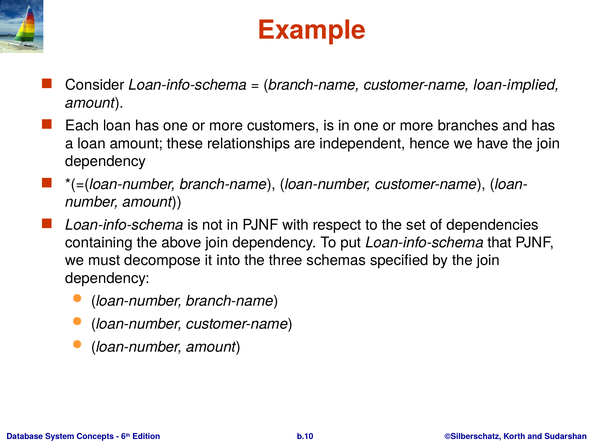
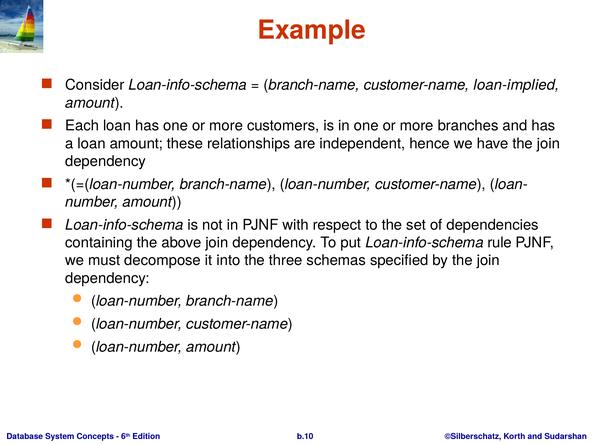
that: that -> rule
